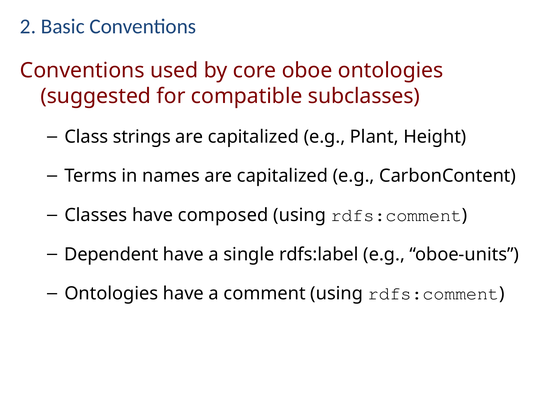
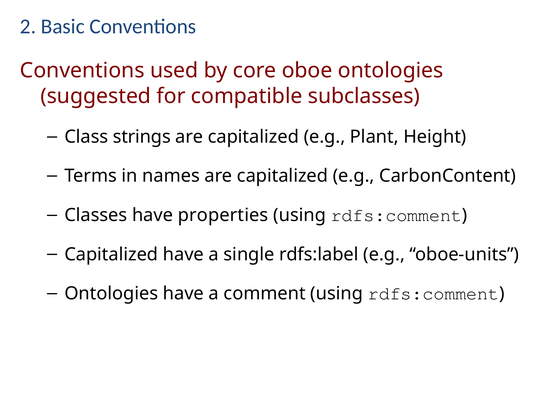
composed: composed -> properties
Dependent at (111, 254): Dependent -> Capitalized
